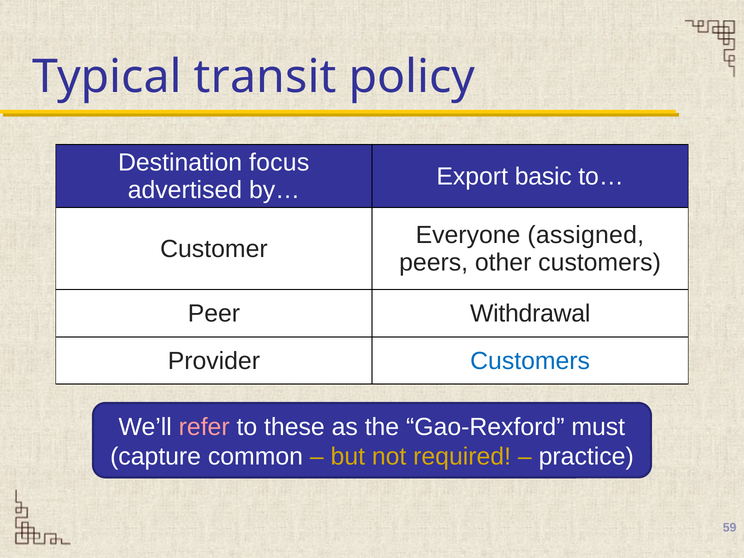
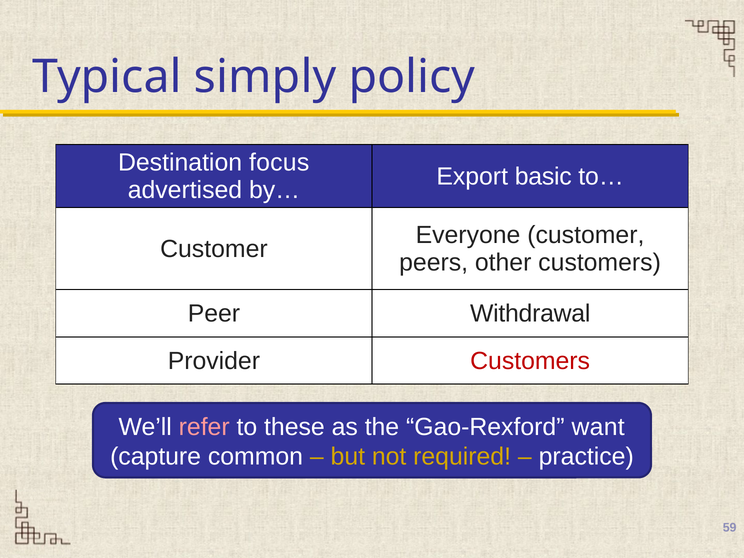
transit: transit -> simply
Everyone assigned: assigned -> customer
Customers at (530, 361) colour: blue -> red
must: must -> want
